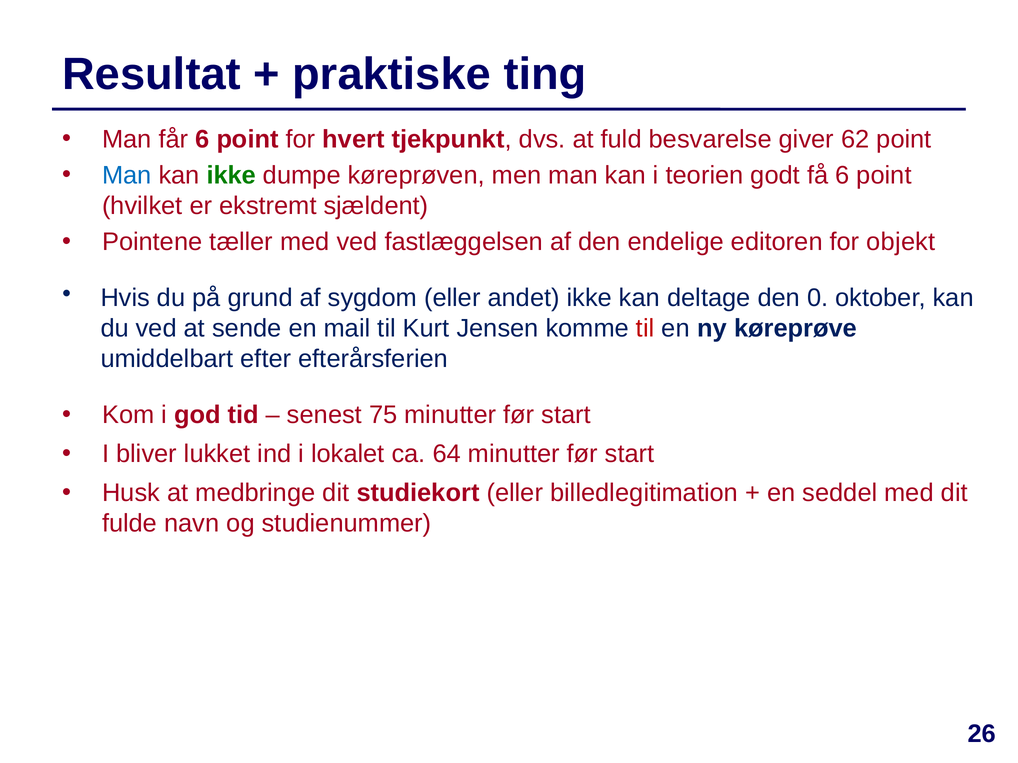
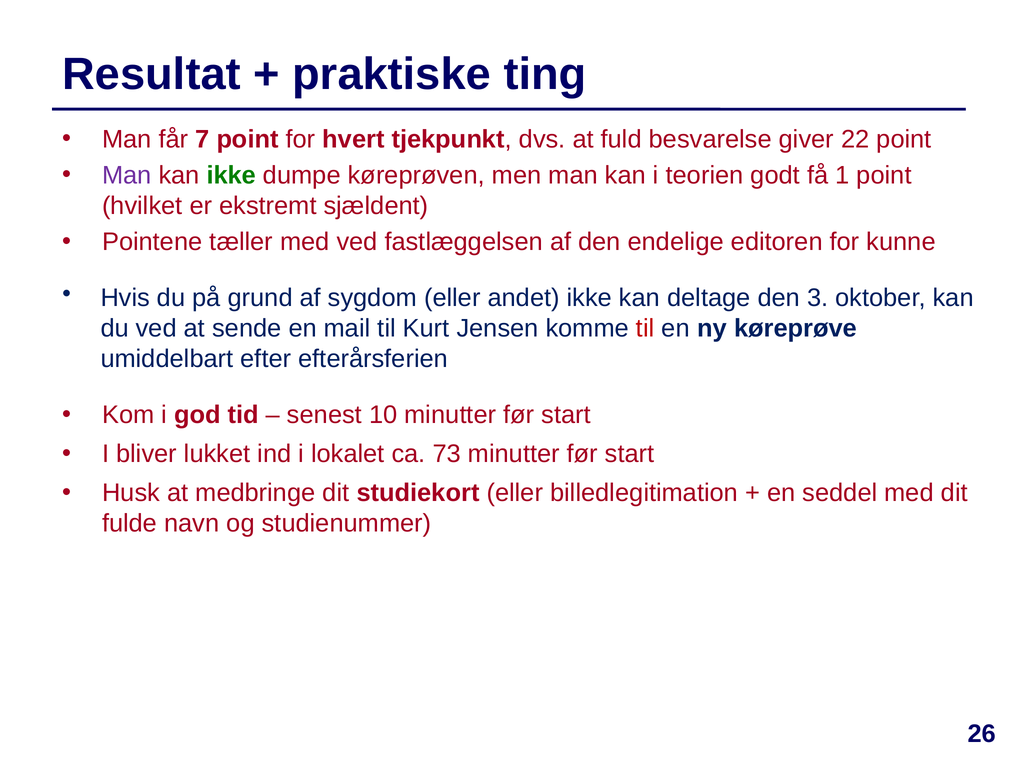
får 6: 6 -> 7
62: 62 -> 22
Man at (127, 176) colour: blue -> purple
få 6: 6 -> 1
objekt: objekt -> kunne
0: 0 -> 3
75: 75 -> 10
64: 64 -> 73
